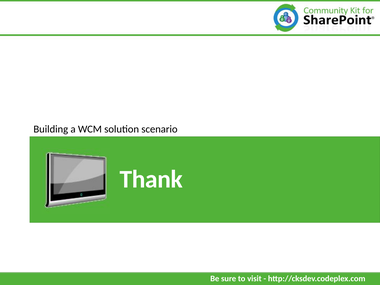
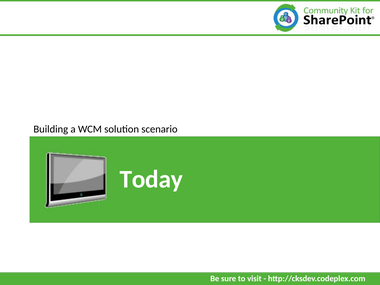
Thank: Thank -> Today
